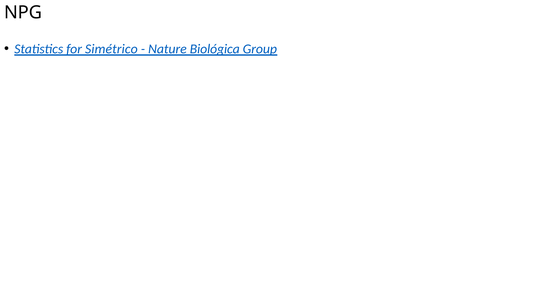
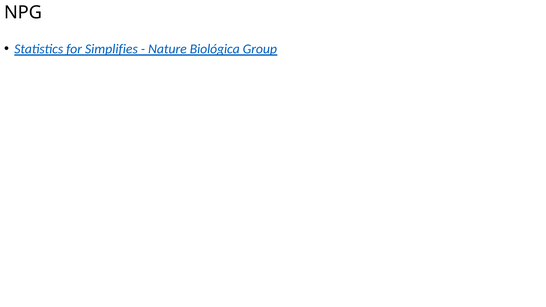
Simétrico: Simétrico -> Simplifies
